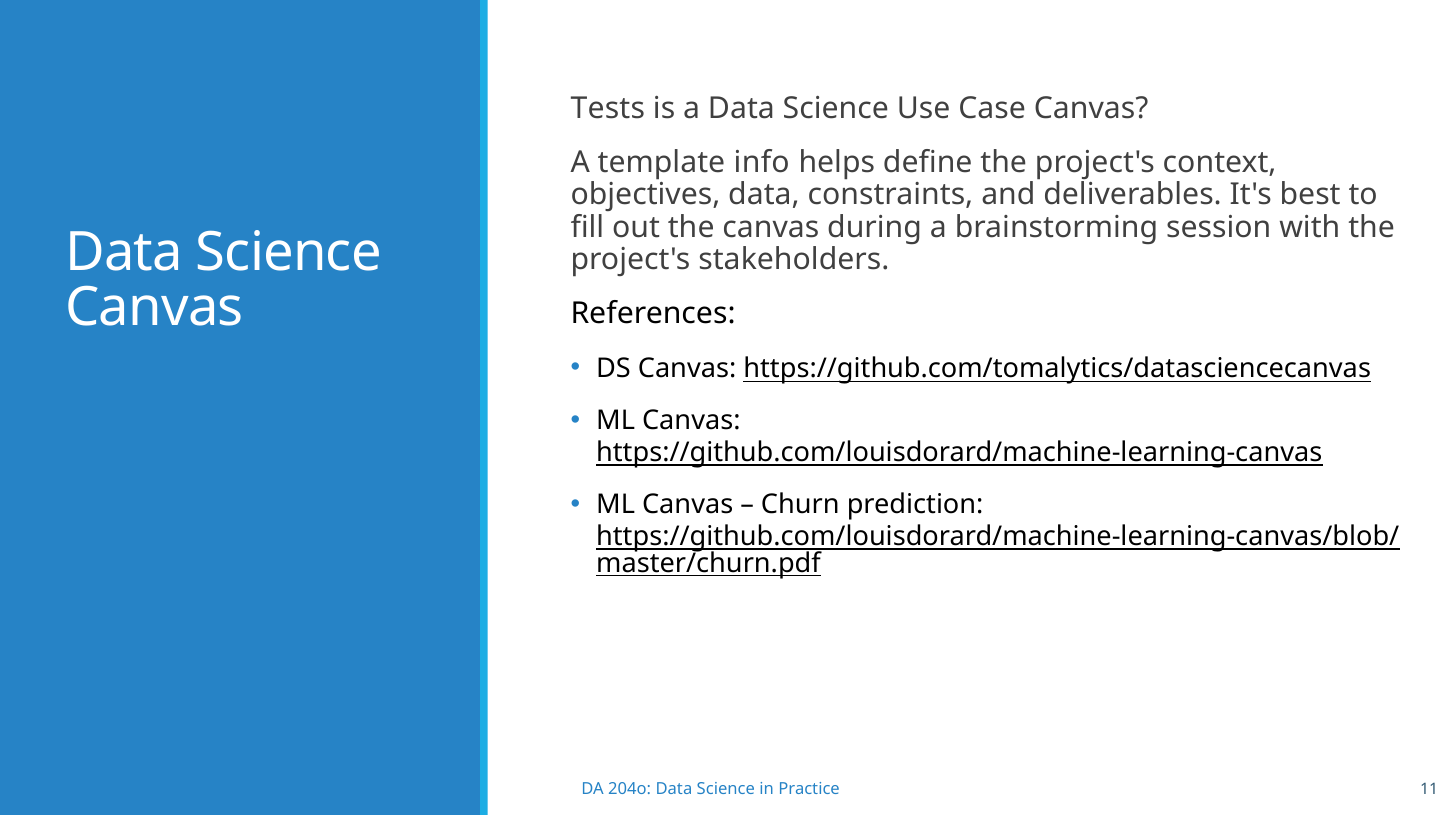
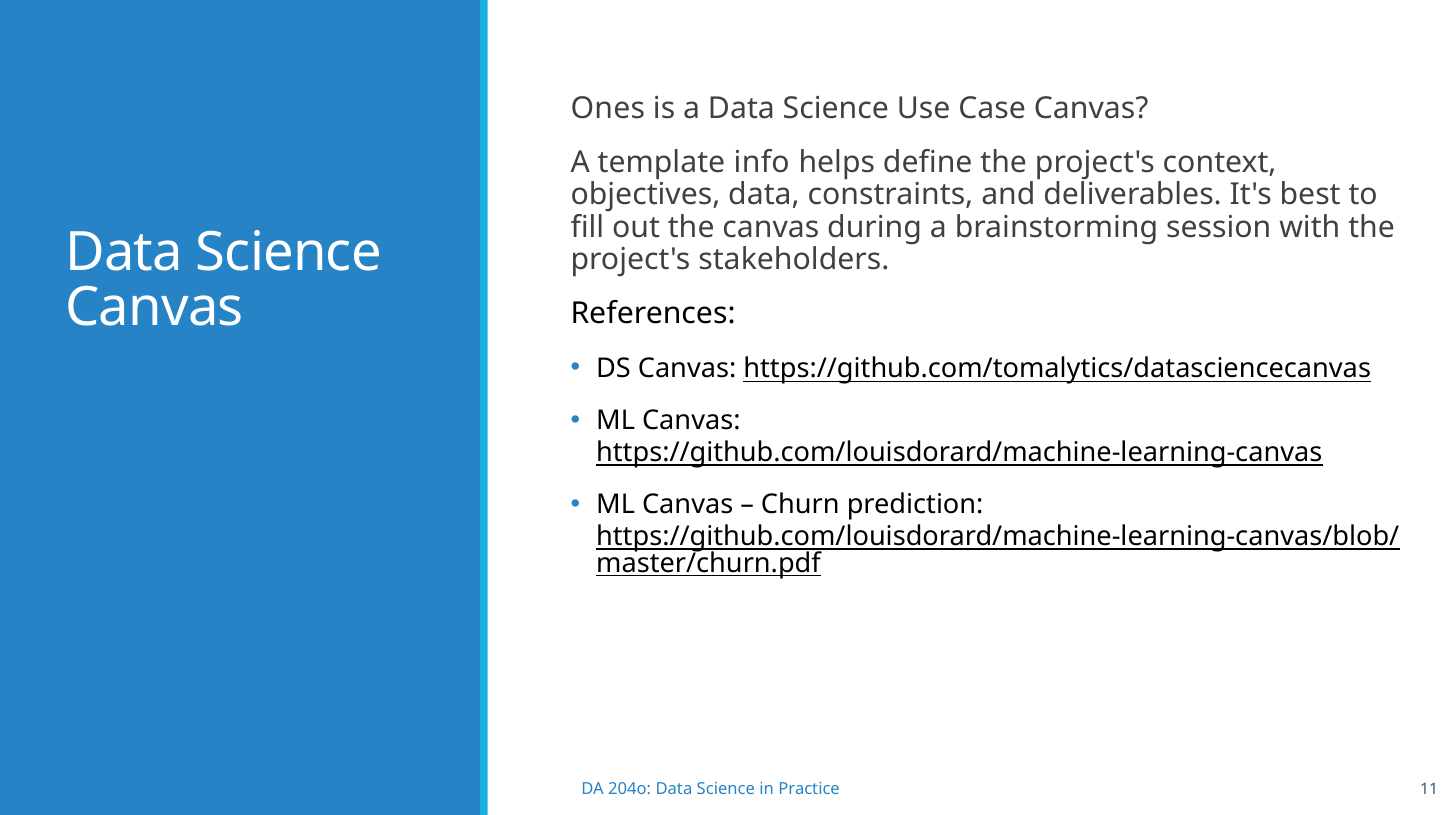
Tests: Tests -> Ones
